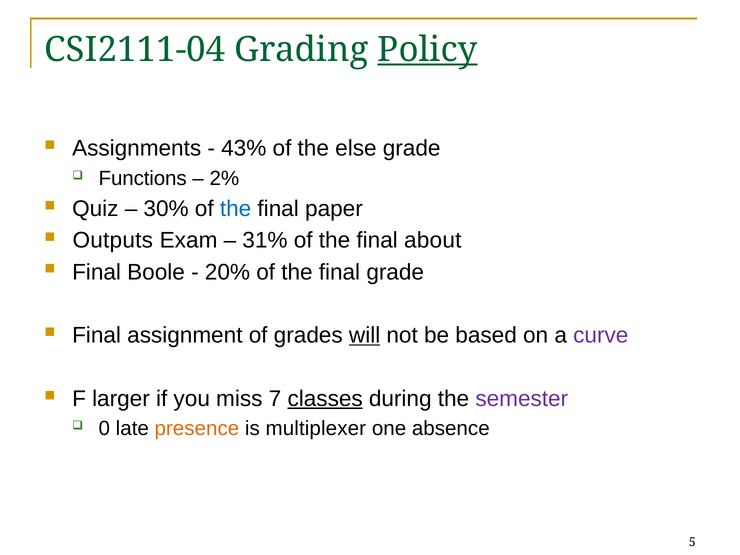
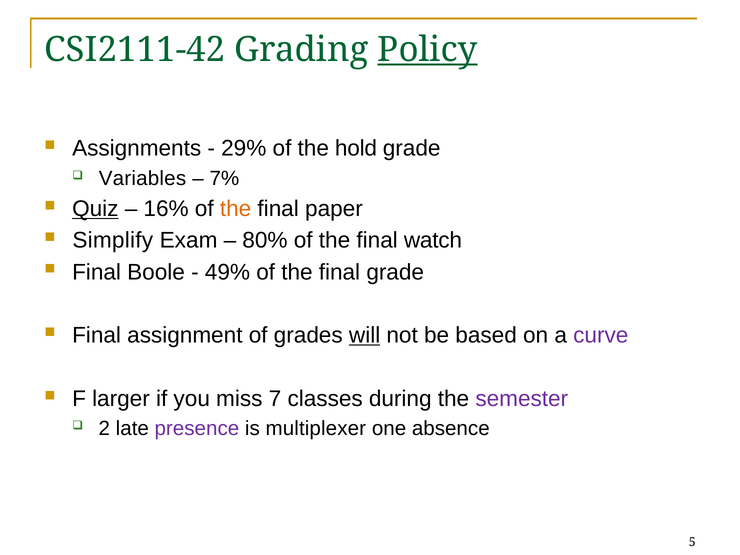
CSI2111-04: CSI2111-04 -> CSI2111-42
43%: 43% -> 29%
else: else -> hold
Functions: Functions -> Variables
2%: 2% -> 7%
Quiz underline: none -> present
30%: 30% -> 16%
the at (236, 209) colour: blue -> orange
Outputs: Outputs -> Simplify
31%: 31% -> 80%
about: about -> watch
20%: 20% -> 49%
classes underline: present -> none
0: 0 -> 2
presence colour: orange -> purple
